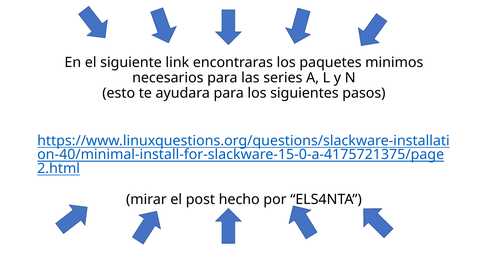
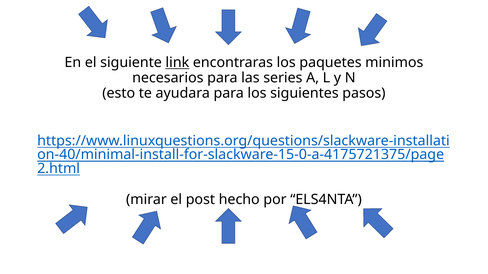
link underline: none -> present
